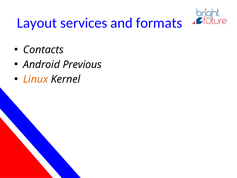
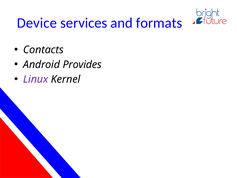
Layout: Layout -> Device
Previous: Previous -> Provides
Linux colour: orange -> purple
